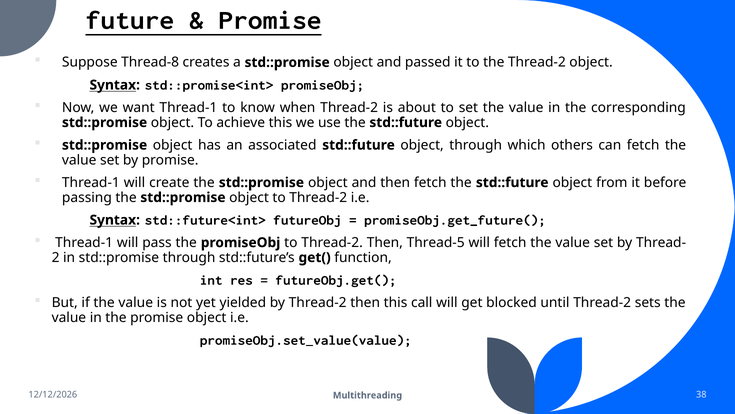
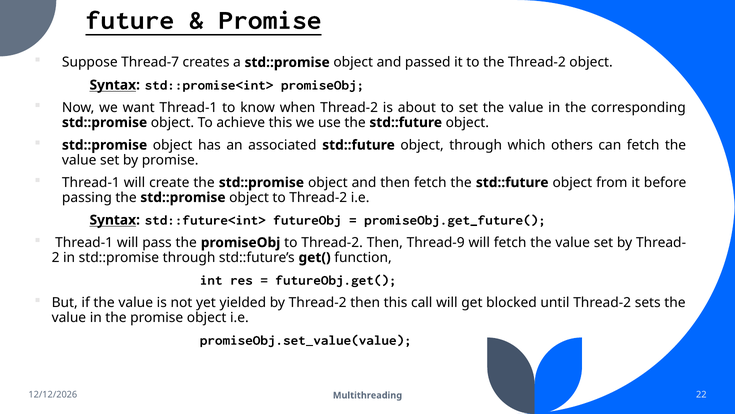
Thread-8: Thread-8 -> Thread-7
Thread-5: Thread-5 -> Thread-9
38: 38 -> 22
